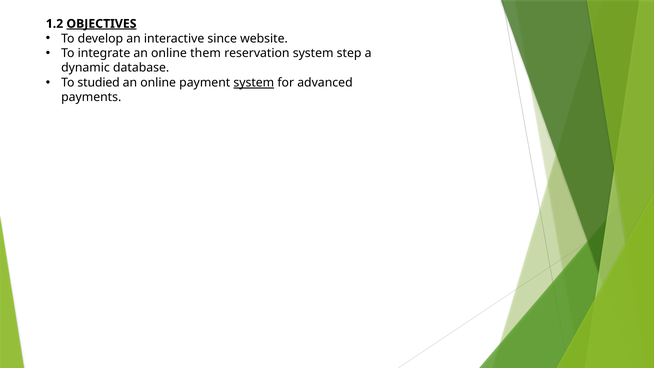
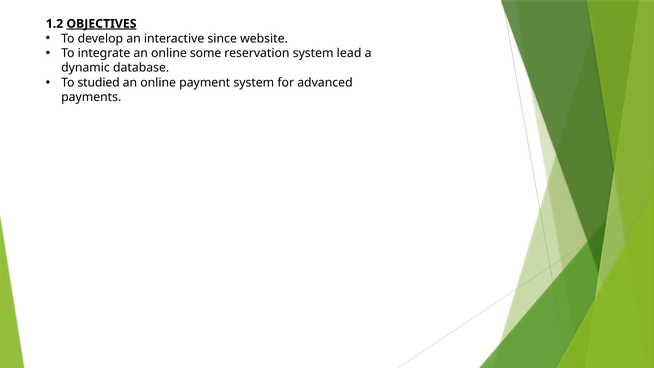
them: them -> some
step: step -> lead
system at (254, 83) underline: present -> none
